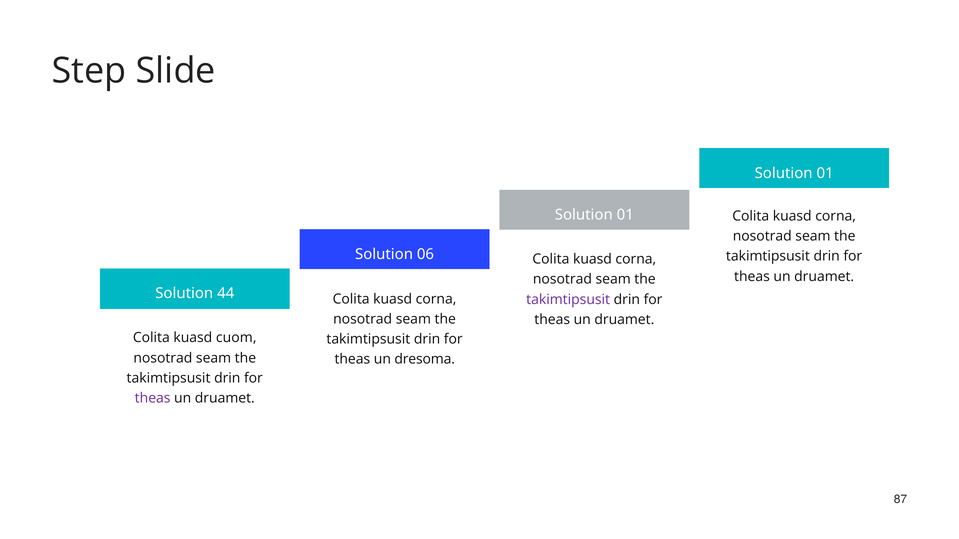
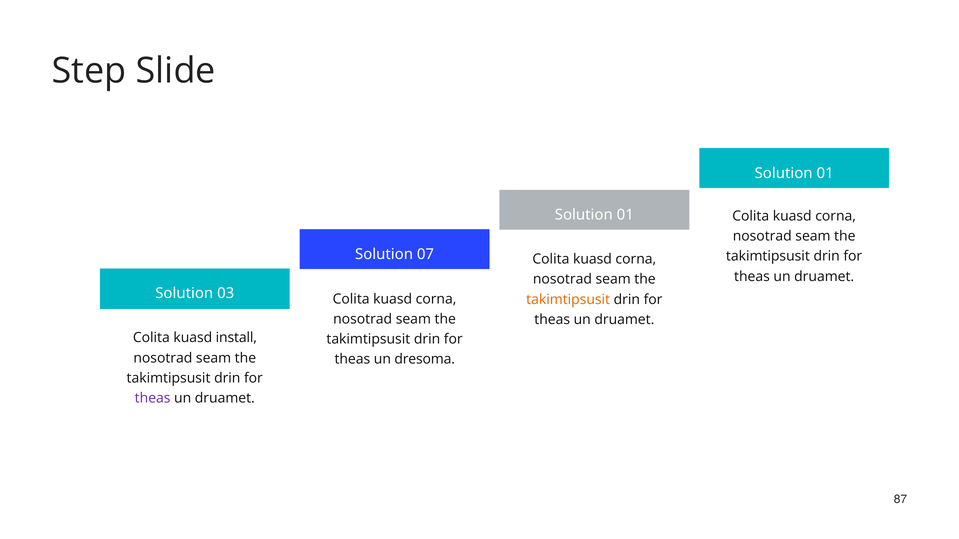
06: 06 -> 07
44: 44 -> 03
takimtipsusit at (568, 300) colour: purple -> orange
cuom: cuom -> install
